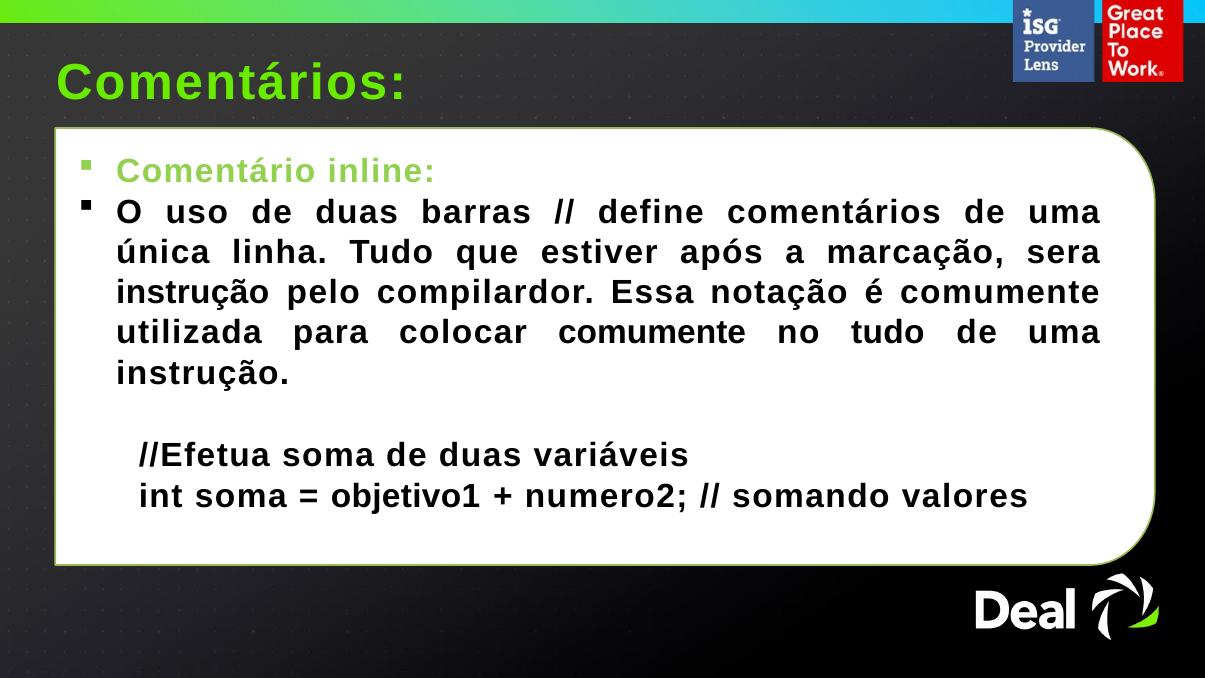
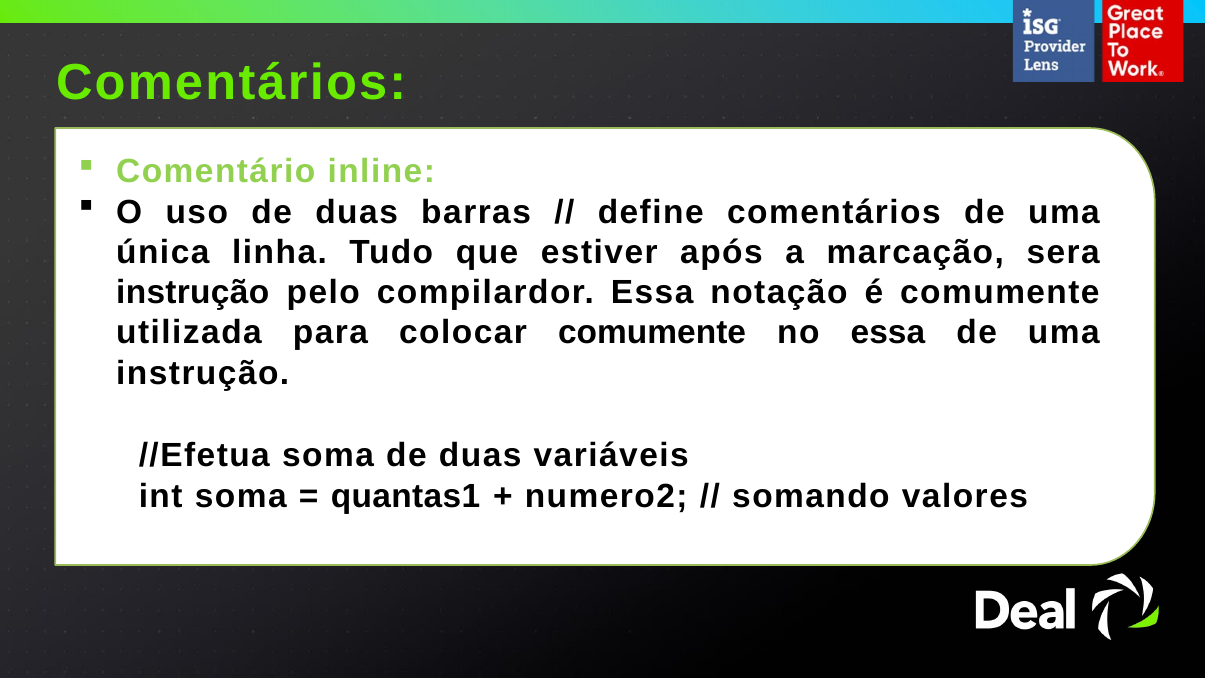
no tudo: tudo -> essa
objetivo1: objetivo1 -> quantas1
